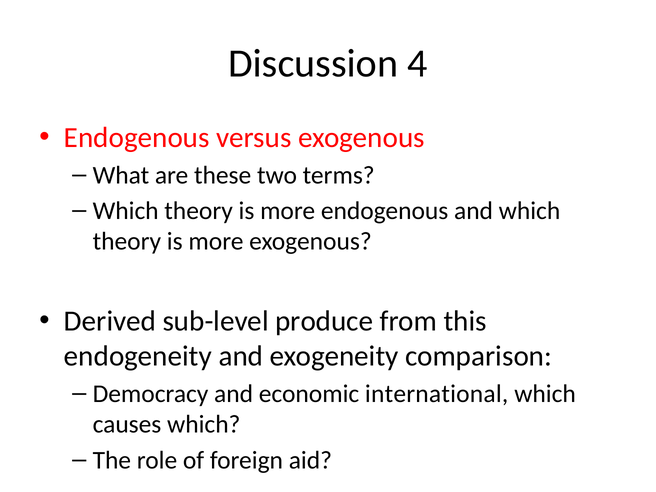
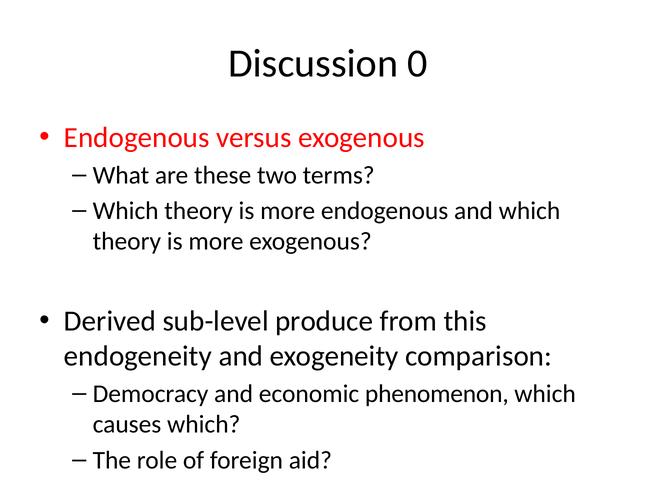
4: 4 -> 0
international: international -> phenomenon
